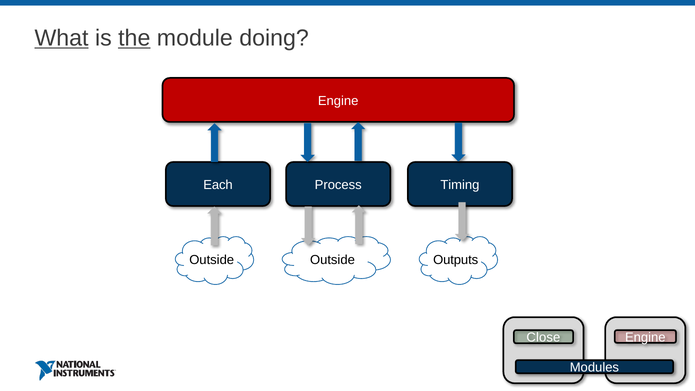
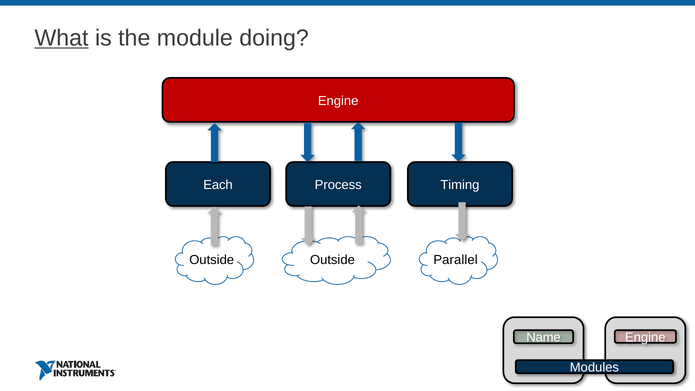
the underline: present -> none
Outputs: Outputs -> Parallel
Close: Close -> Name
